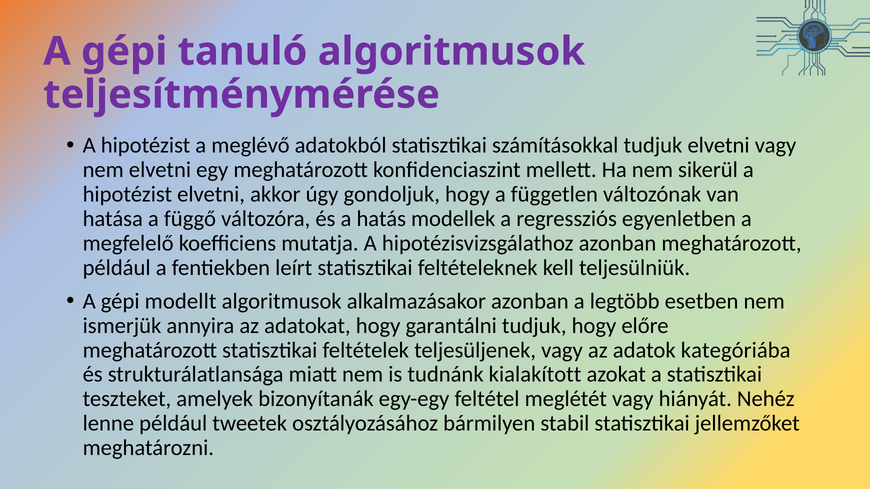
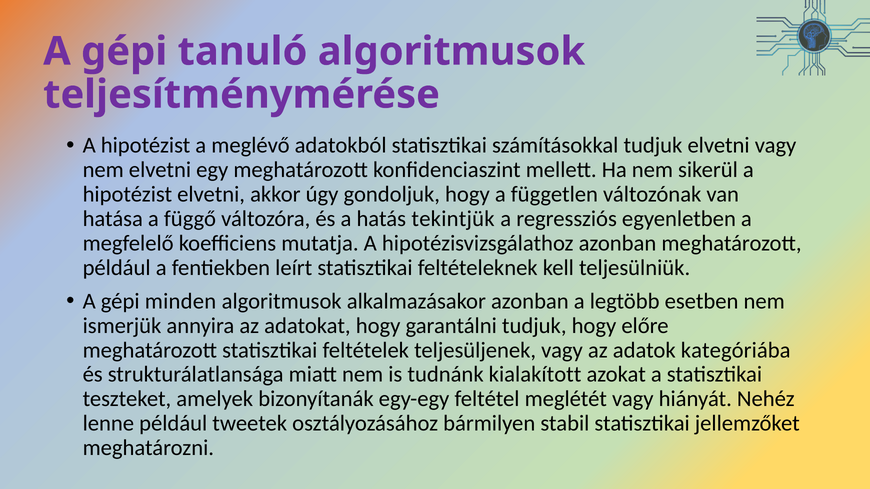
modellek: modellek -> tekintjük
modellt: modellt -> minden
